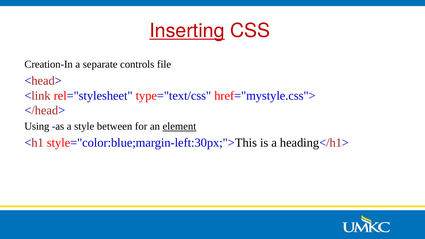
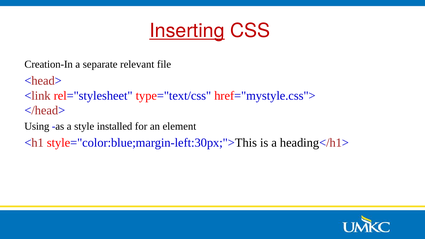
controls: controls -> relevant
between: between -> installed
element underline: present -> none
